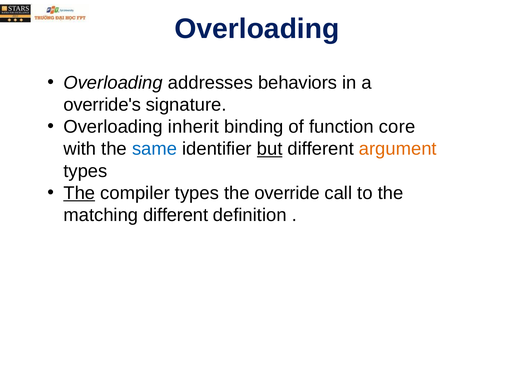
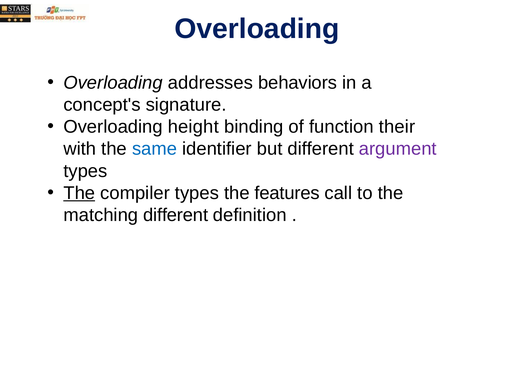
override's: override's -> concept's
inherit: inherit -> height
core: core -> their
but underline: present -> none
argument colour: orange -> purple
override: override -> features
